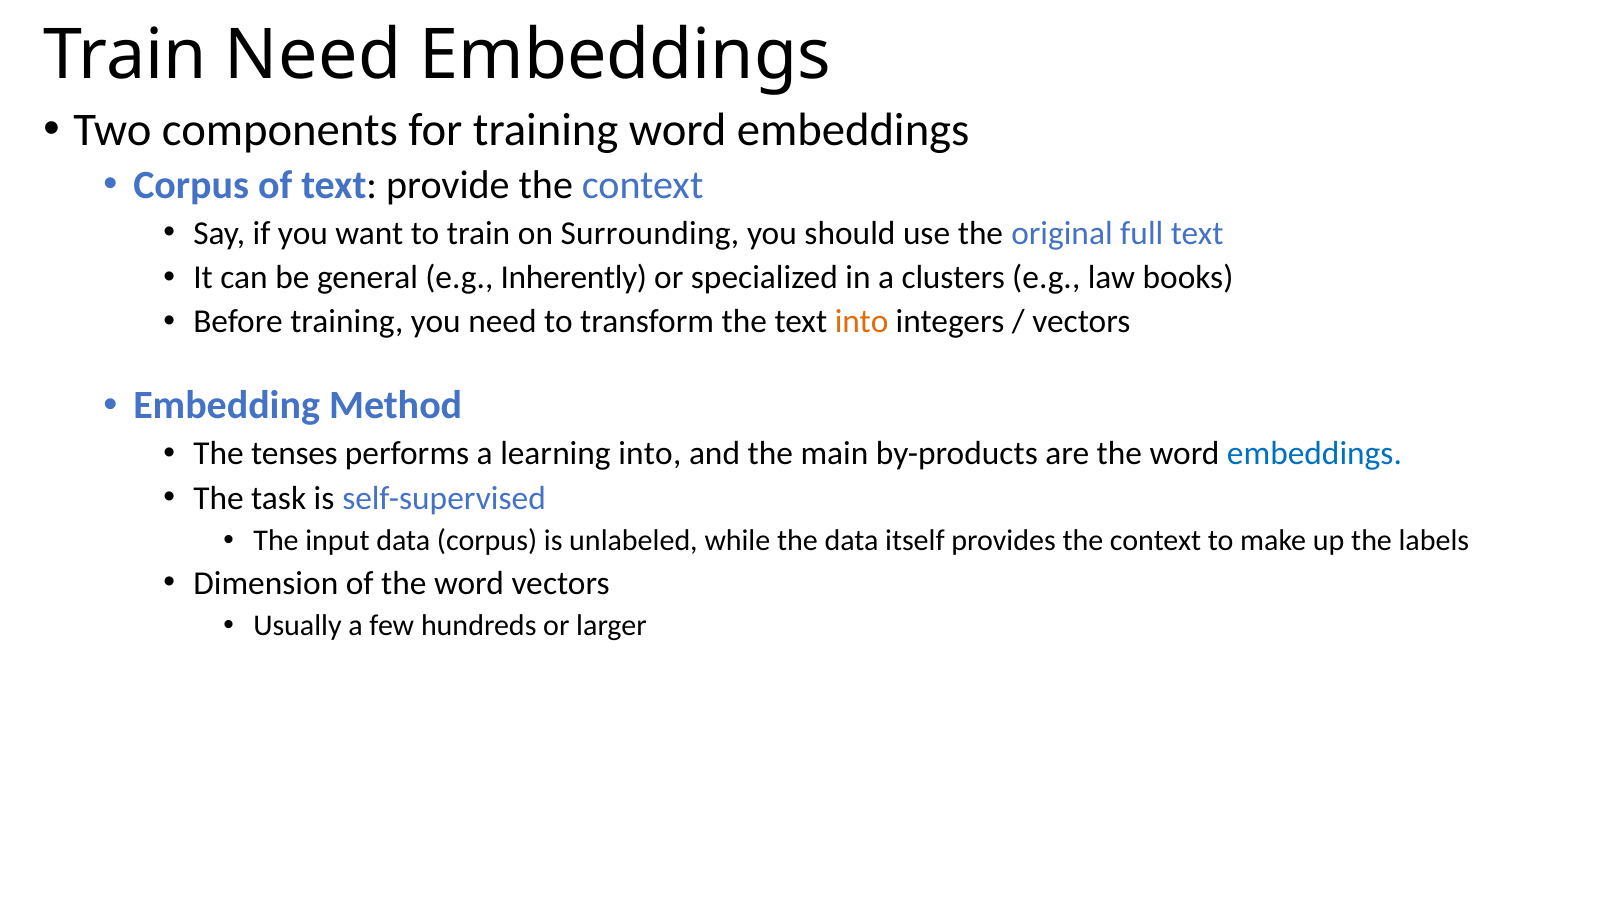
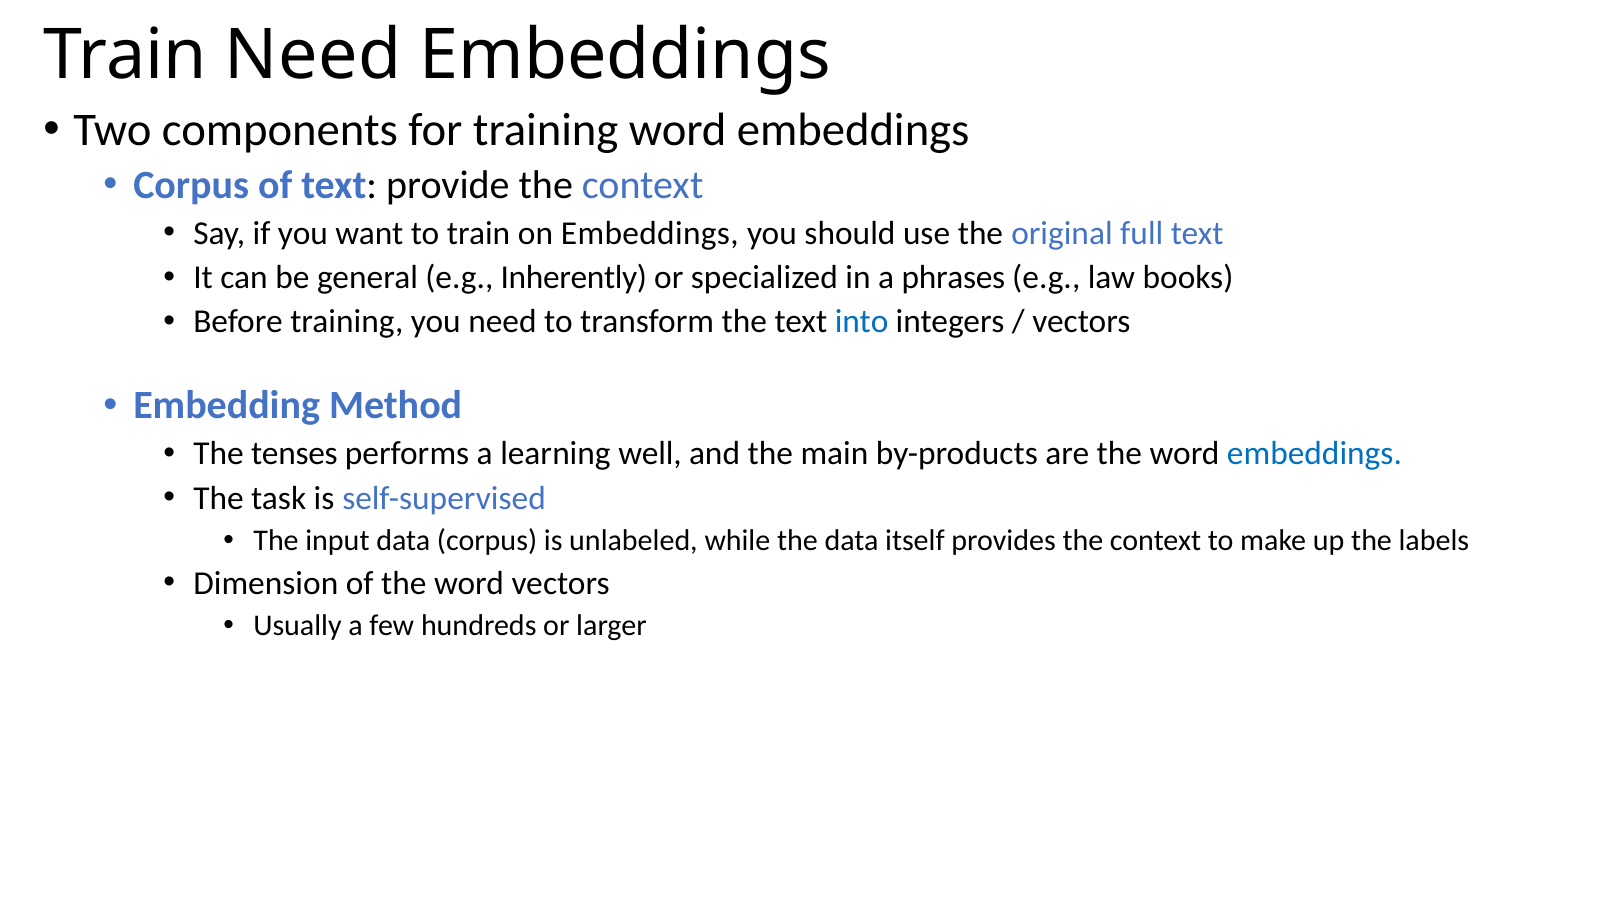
on Surrounding: Surrounding -> Embeddings
clusters: clusters -> phrases
into at (862, 322) colour: orange -> blue
learning into: into -> well
